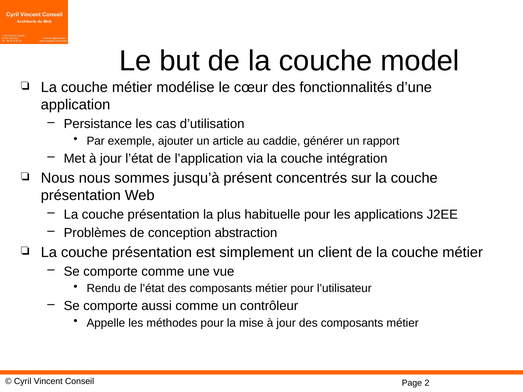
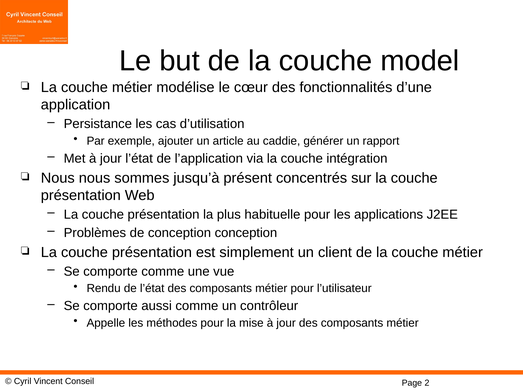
conception abstraction: abstraction -> conception
